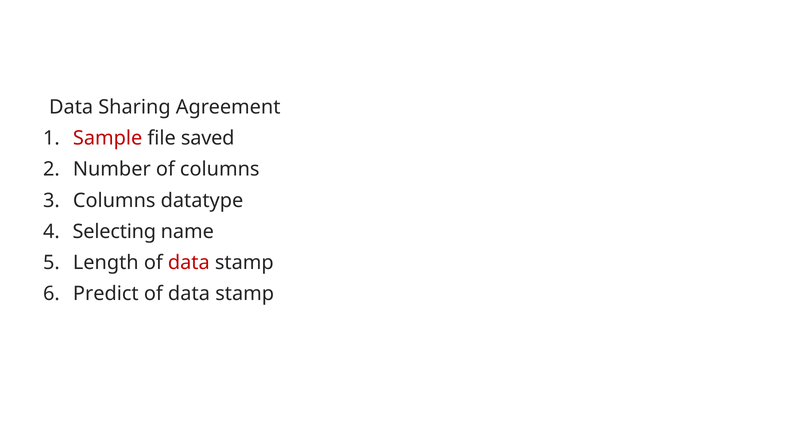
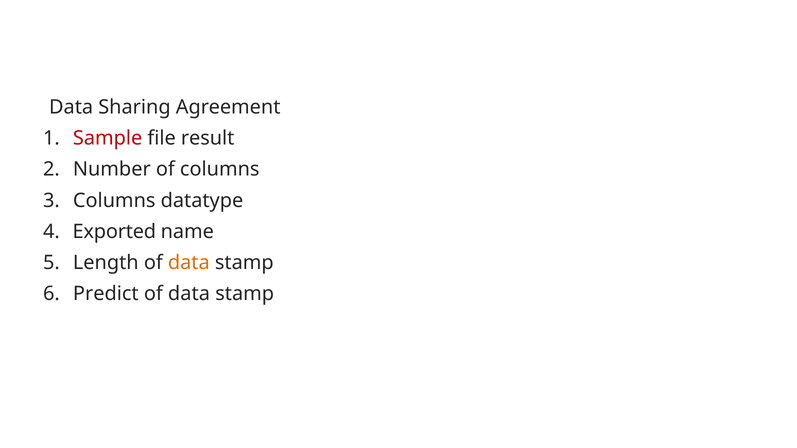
saved: saved -> result
Selecting: Selecting -> Exported
data at (189, 263) colour: red -> orange
